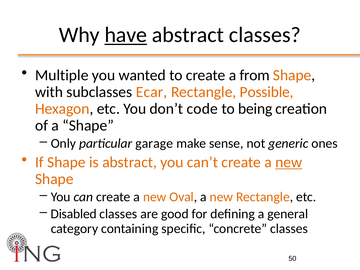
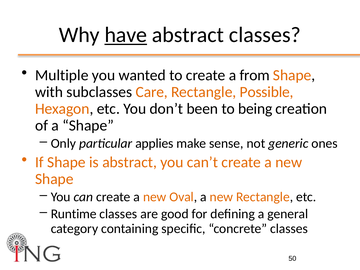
Ecar: Ecar -> Care
code: code -> been
garage: garage -> applies
new at (289, 162) underline: present -> none
Disabled: Disabled -> Runtime
